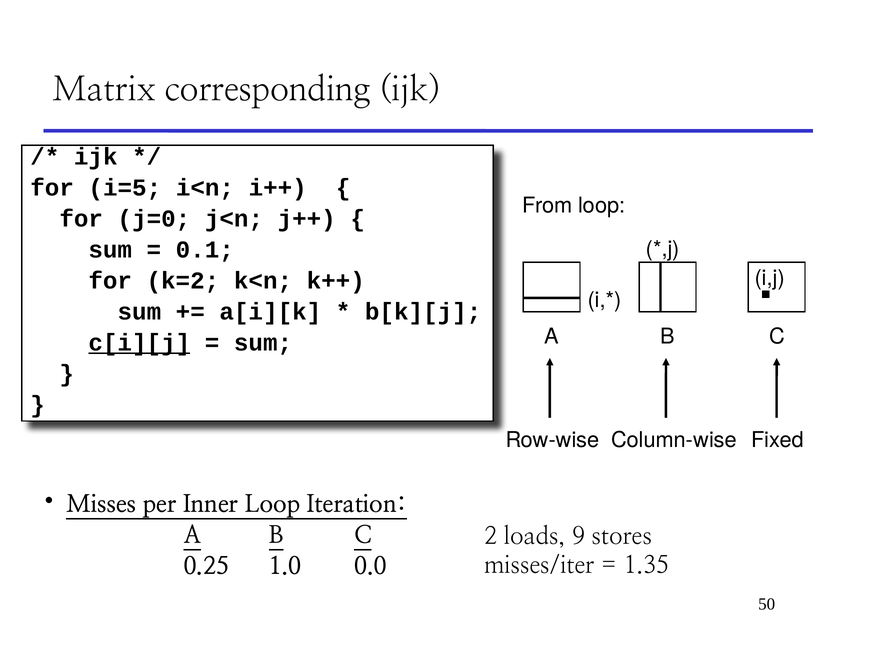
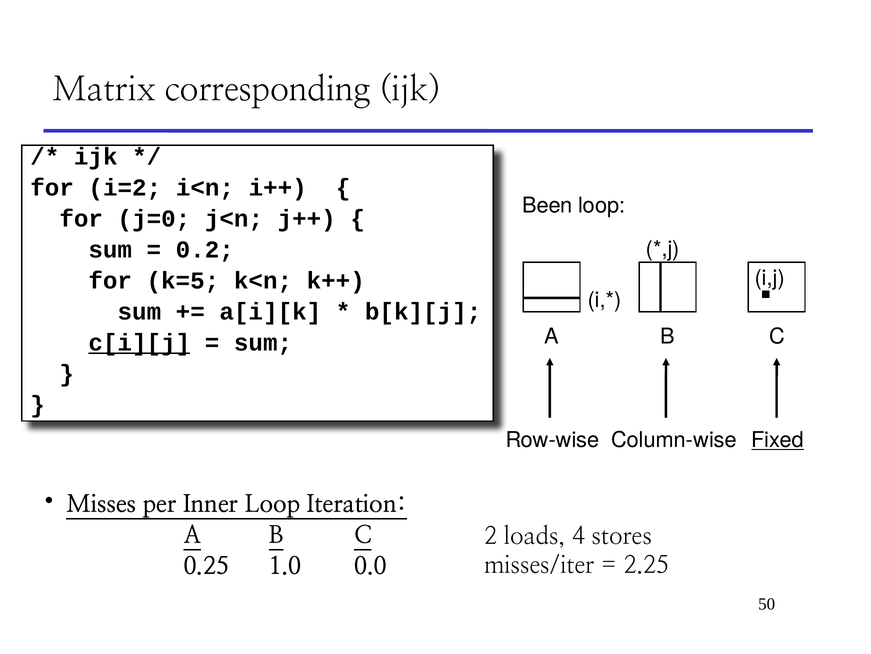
i=5: i=5 -> i=2
From: From -> Been
0.1: 0.1 -> 0.2
k=2: k=2 -> k=5
Fixed underline: none -> present
9: 9 -> 4
1.35: 1.35 -> 2.25
